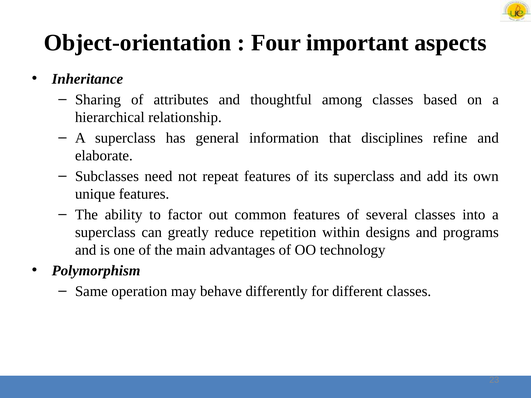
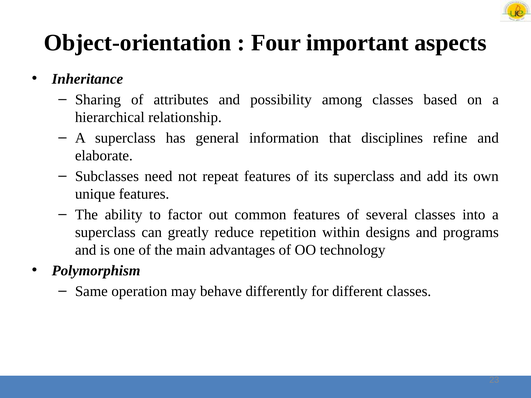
thoughtful: thoughtful -> possibility
